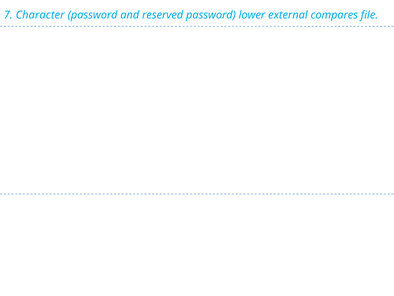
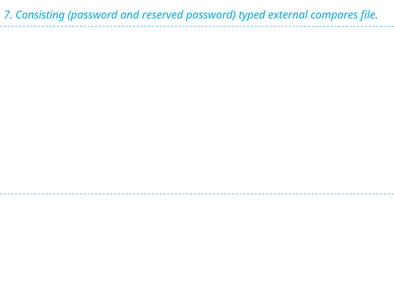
Character: Character -> Consisting
lower: lower -> typed
